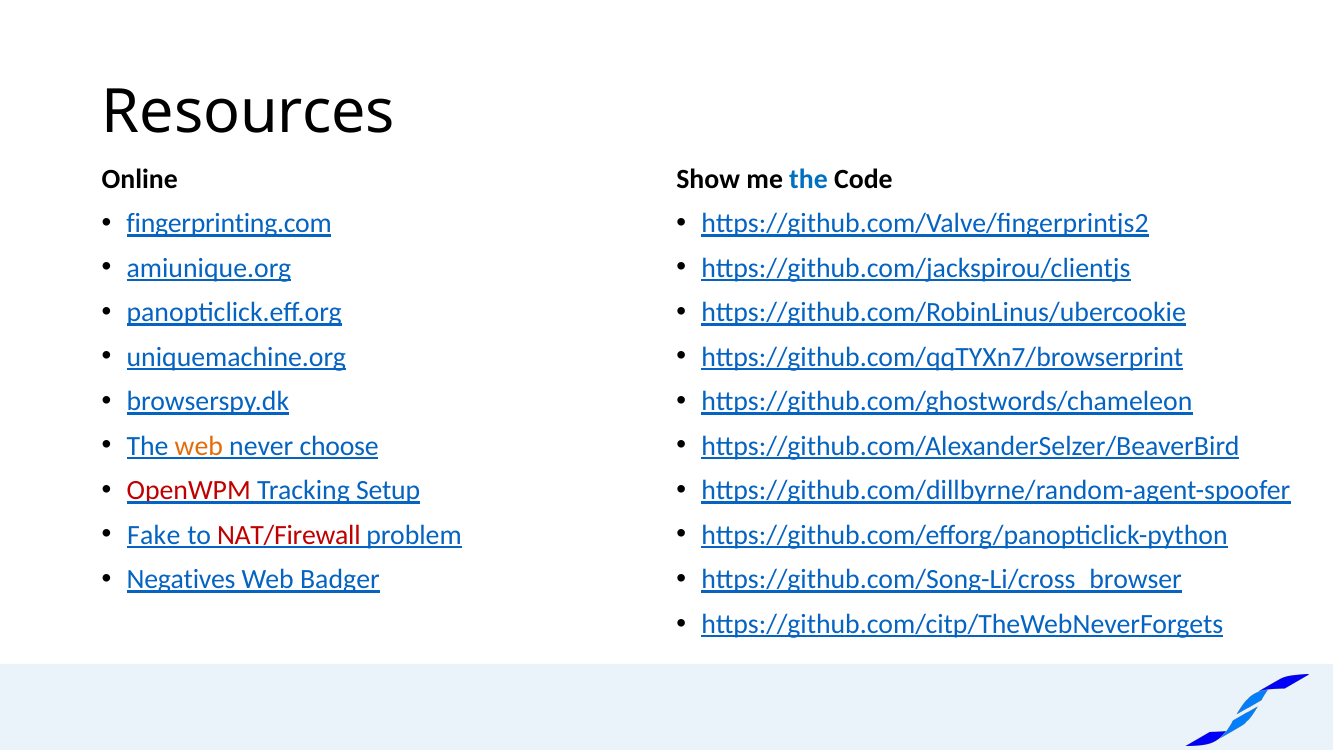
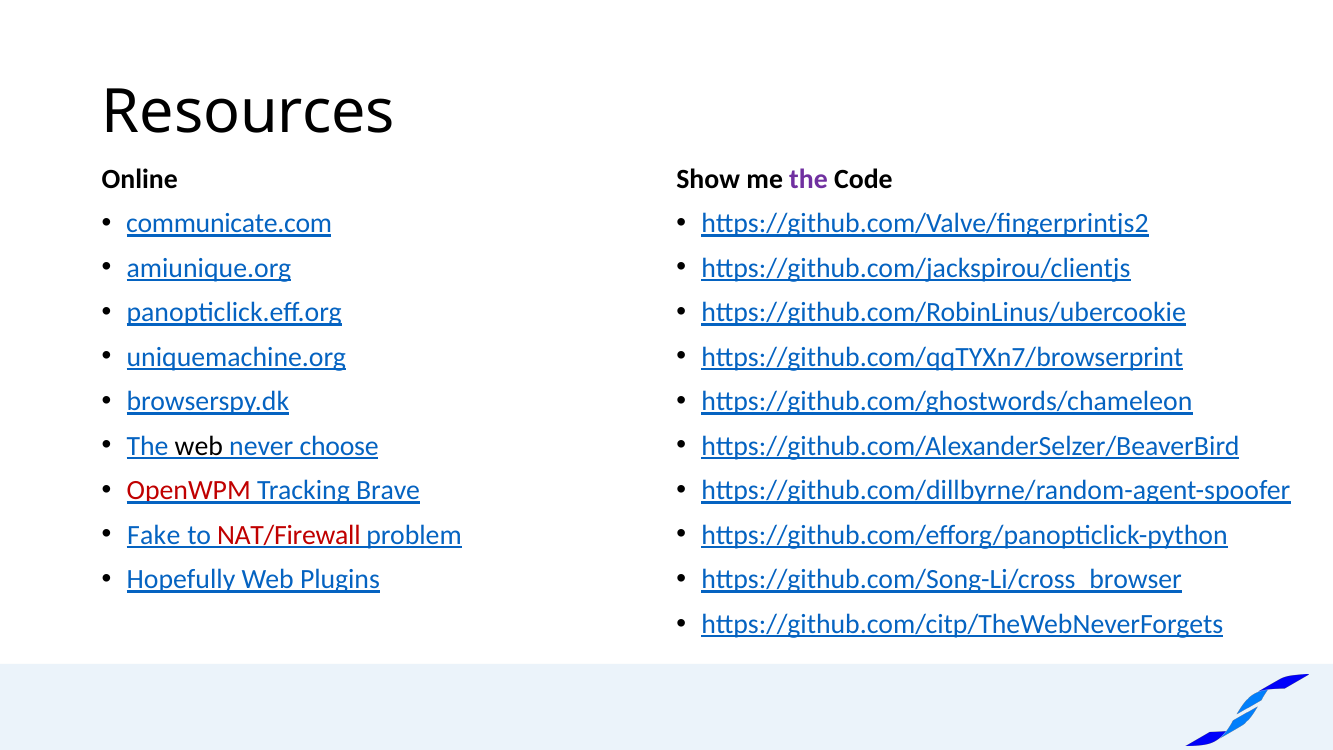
the at (809, 179) colour: blue -> purple
fingerprinting.com: fingerprinting.com -> communicate.com
web at (199, 446) colour: orange -> black
Setup: Setup -> Brave
Negatives: Negatives -> Hopefully
Badger: Badger -> Plugins
